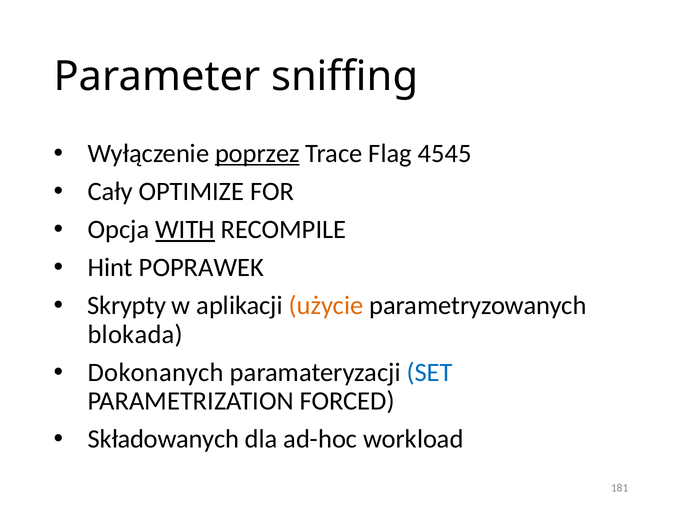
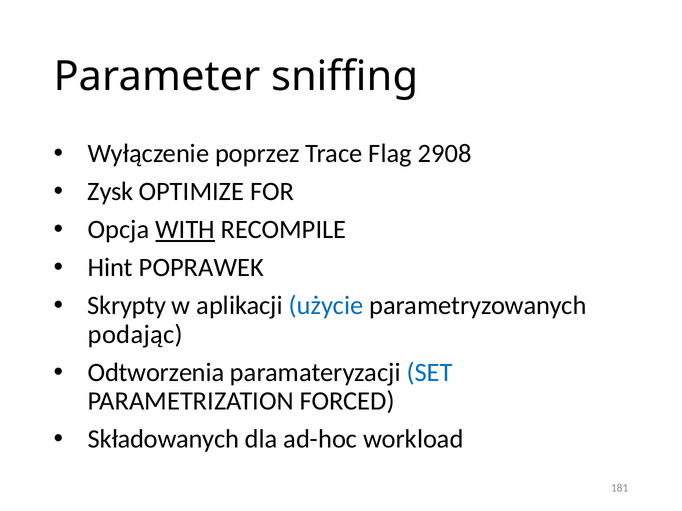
poprzez underline: present -> none
4545: 4545 -> 2908
Cały: Cały -> Zysk
użycie colour: orange -> blue
blokada: blokada -> podając
Dokonanych: Dokonanych -> Odtworzenia
